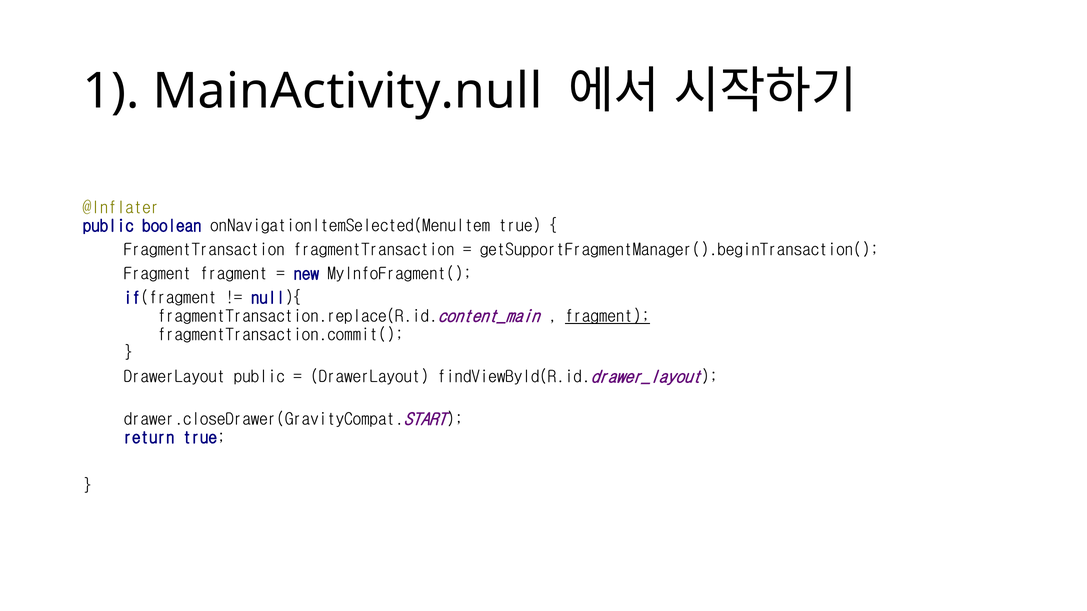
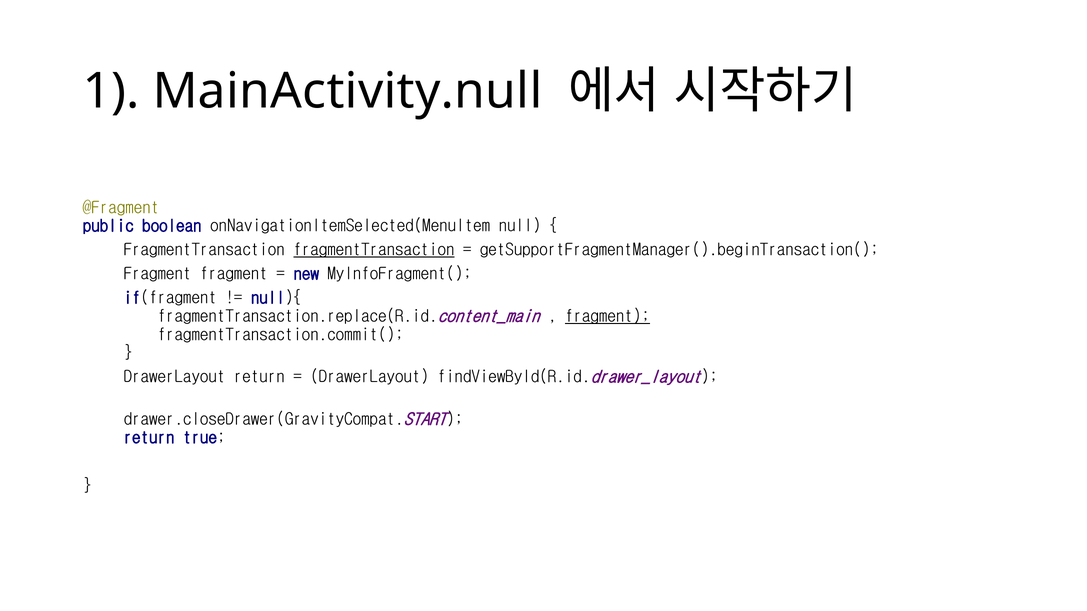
@Inflater: @Inflater -> @Fragment
onNavigationItemSelected(MenuItem true: true -> null
fragmentTransaction at (374, 250) underline: none -> present
DrawerLayout public: public -> return
